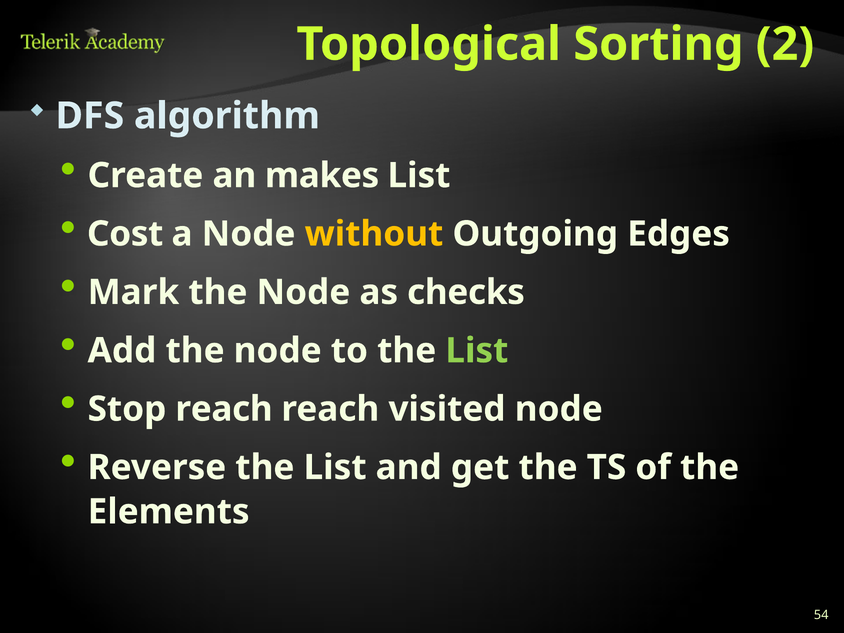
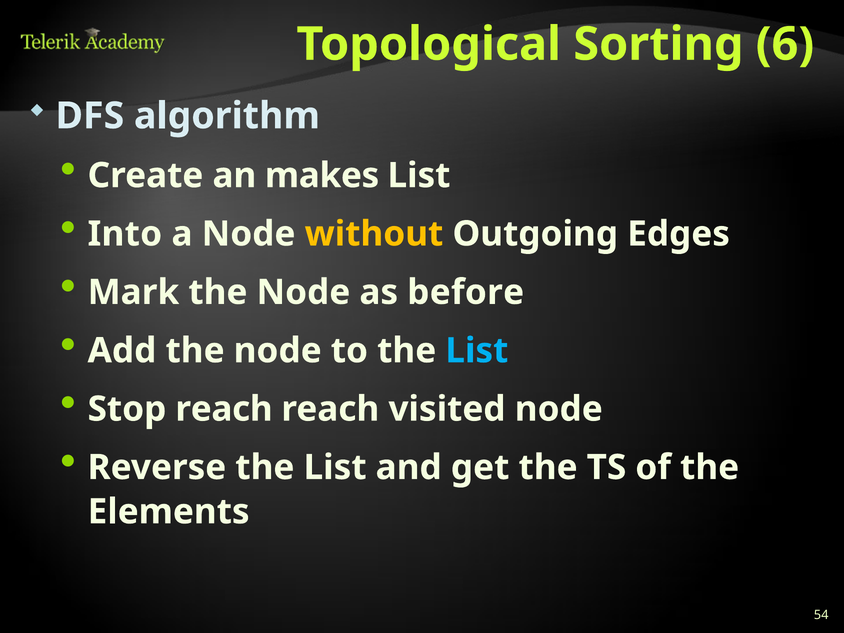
2: 2 -> 6
Cost: Cost -> Into
checks: checks -> before
List at (477, 351) colour: light green -> light blue
